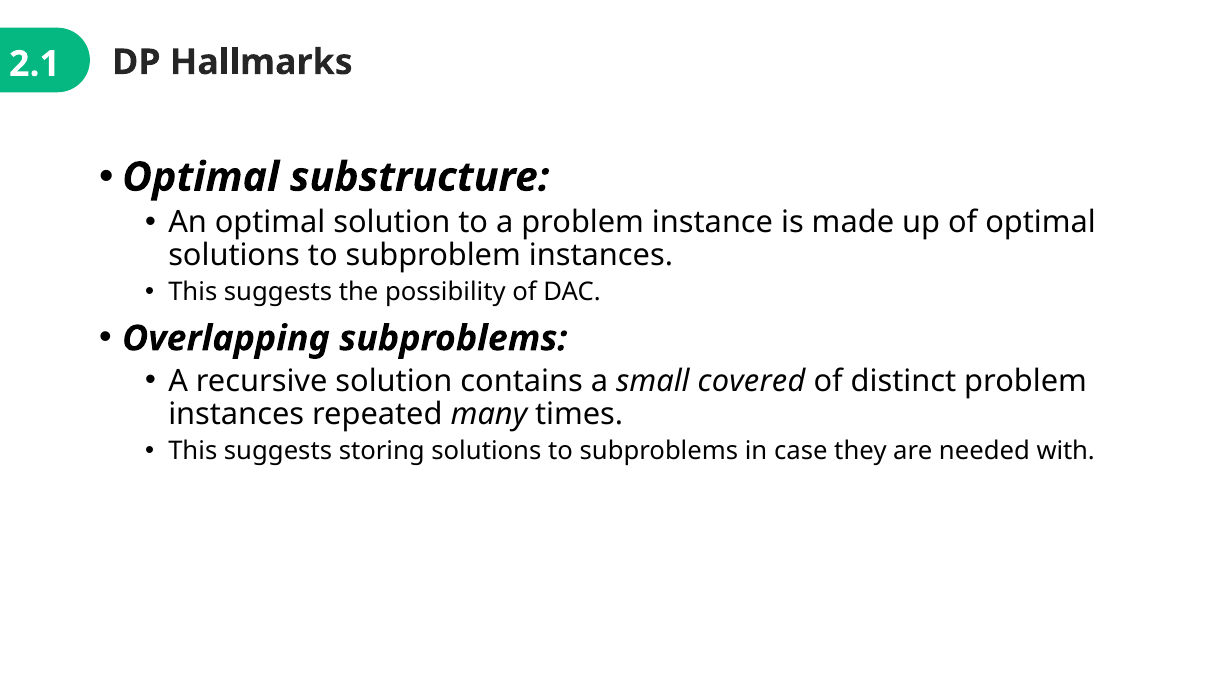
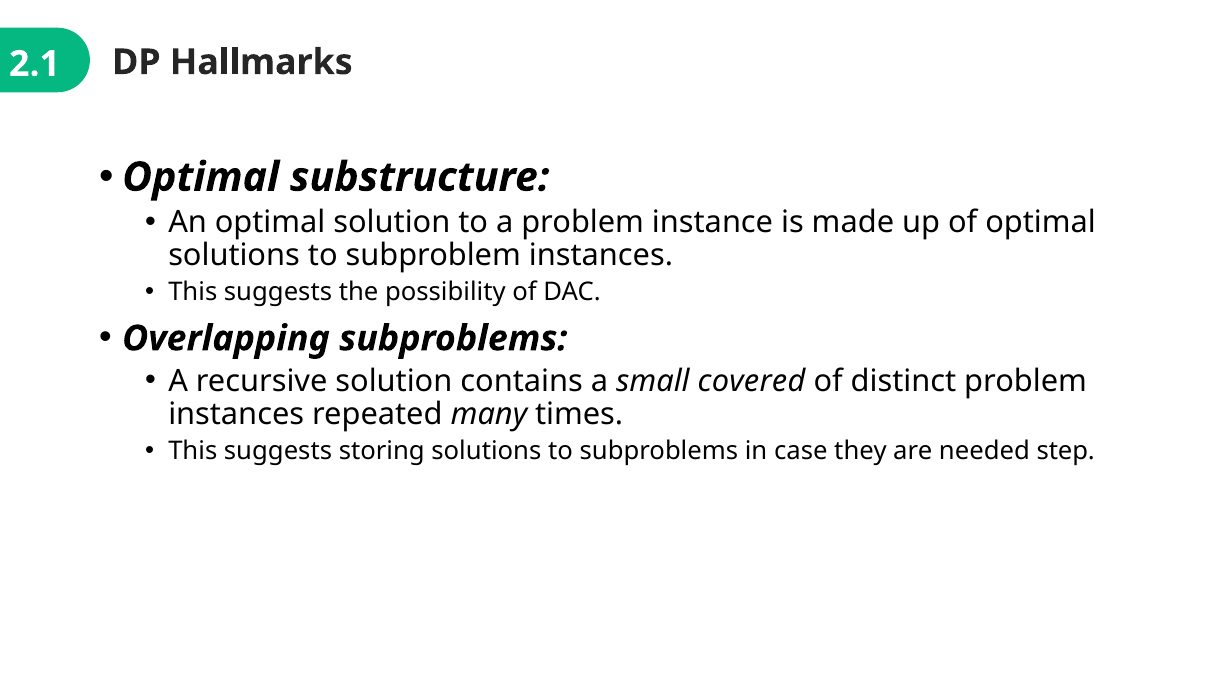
with: with -> step
